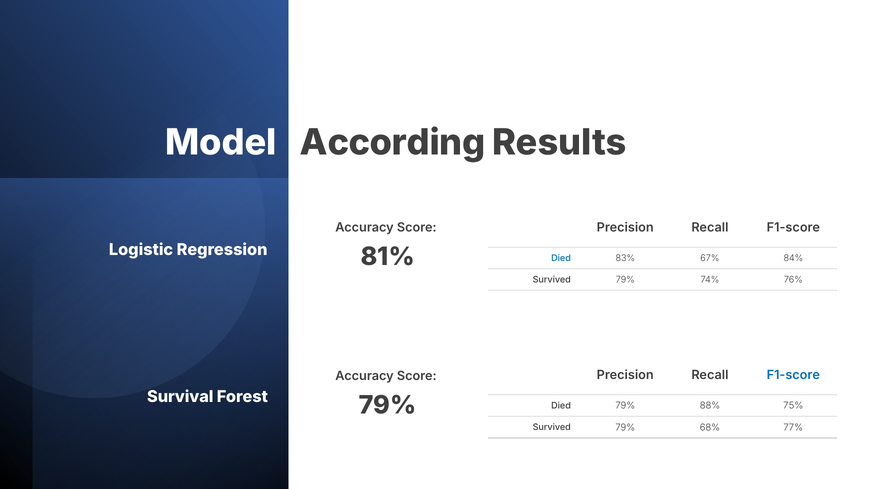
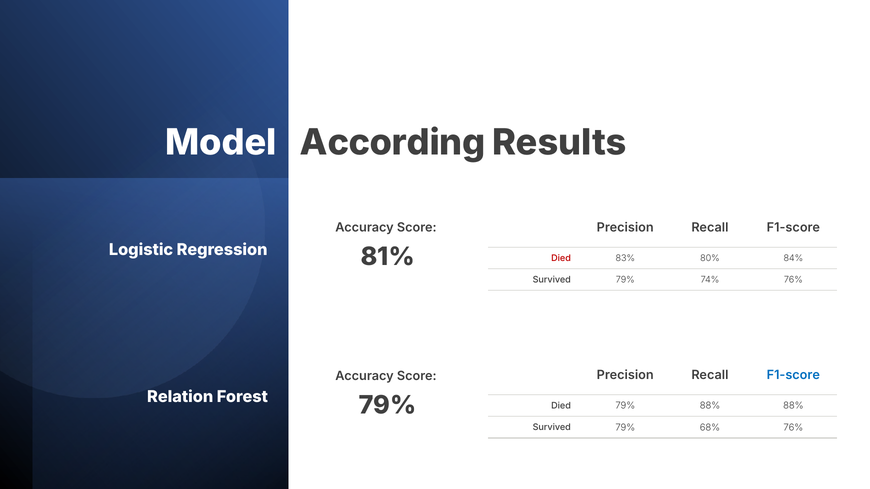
Died at (561, 258) colour: blue -> red
67%: 67% -> 80%
Survival: Survival -> Relation
88% 75%: 75% -> 88%
68% 77%: 77% -> 76%
